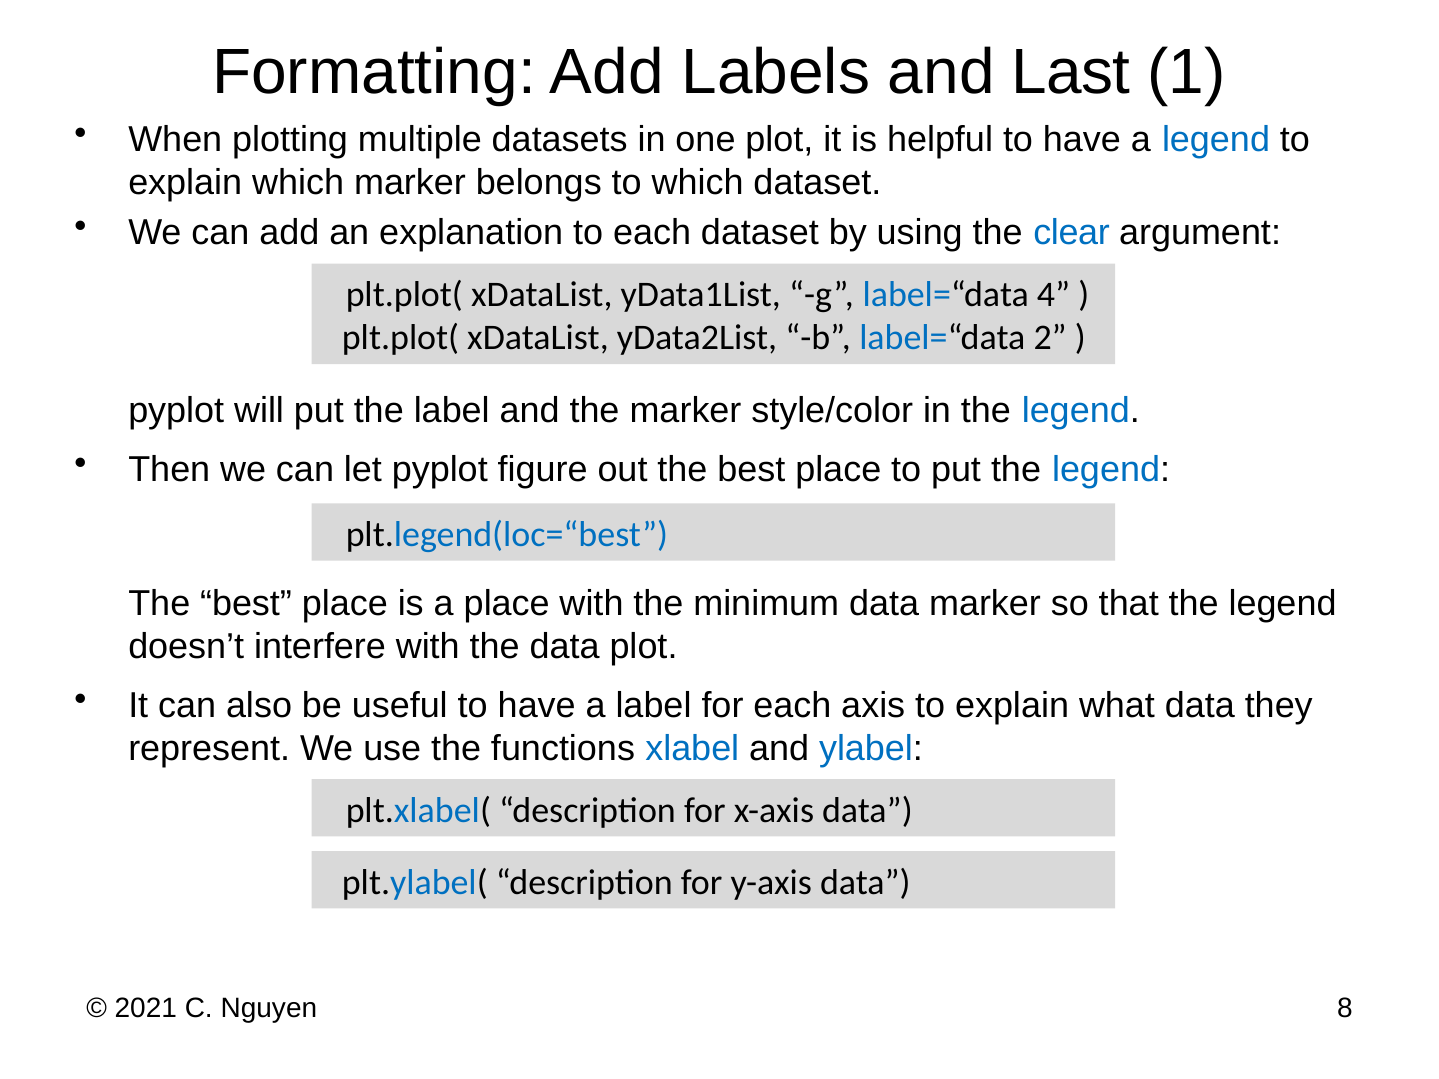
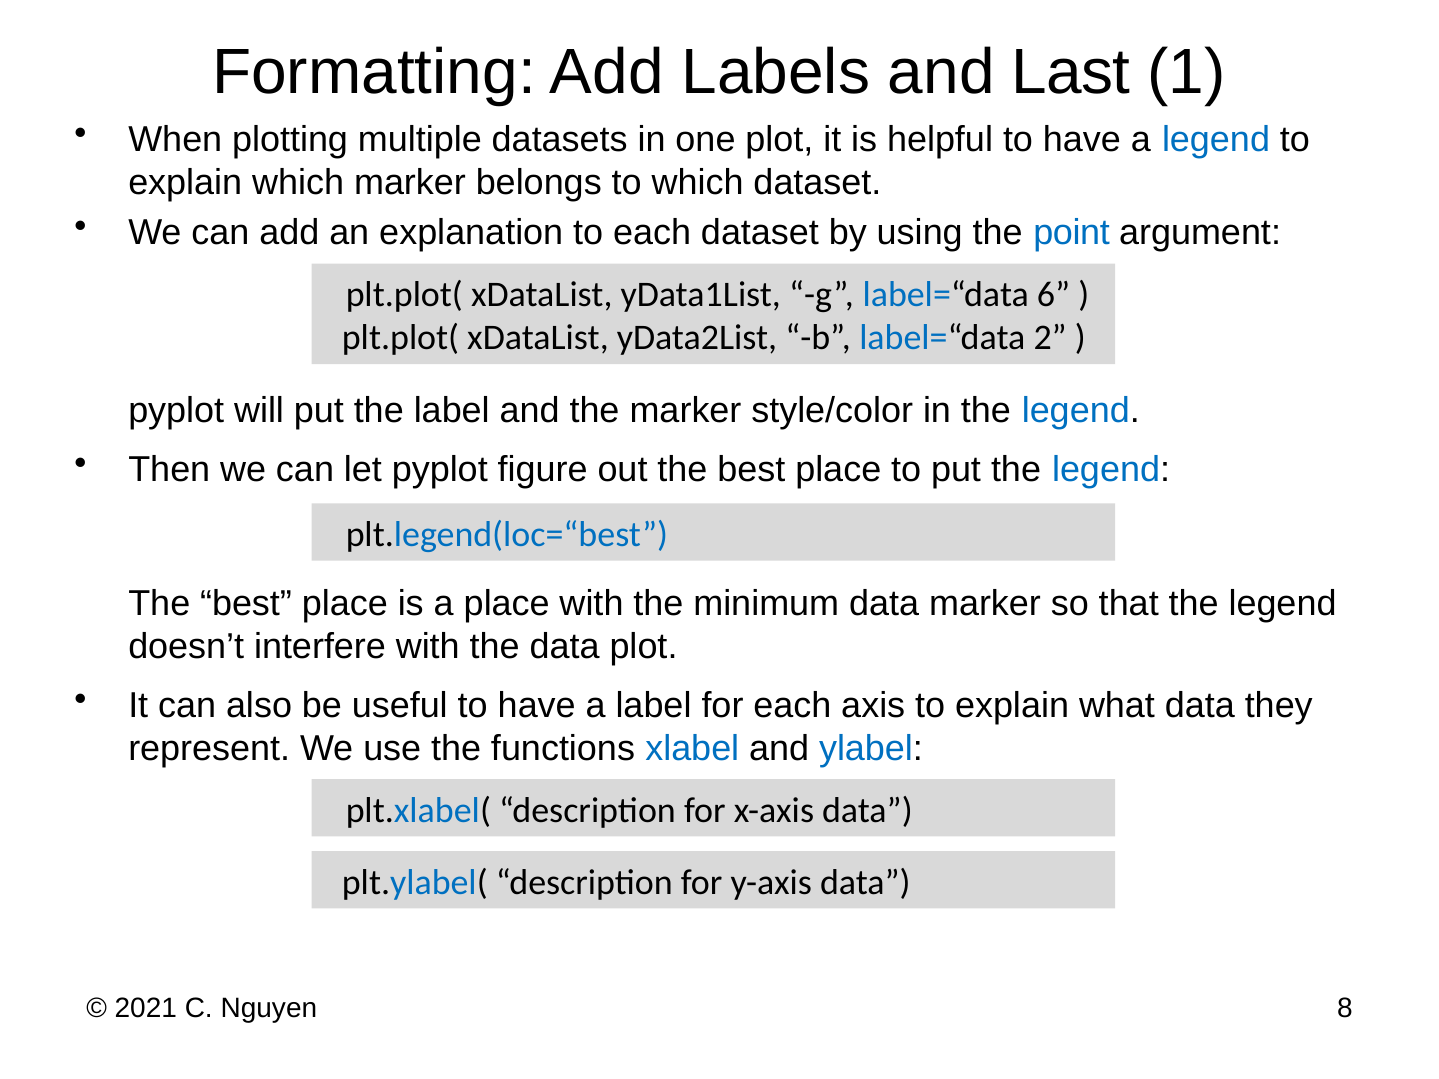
clear: clear -> point
4: 4 -> 6
